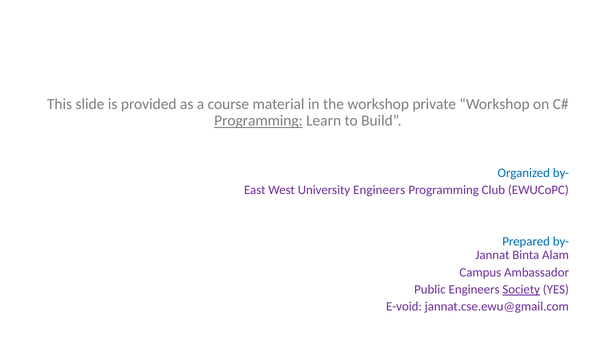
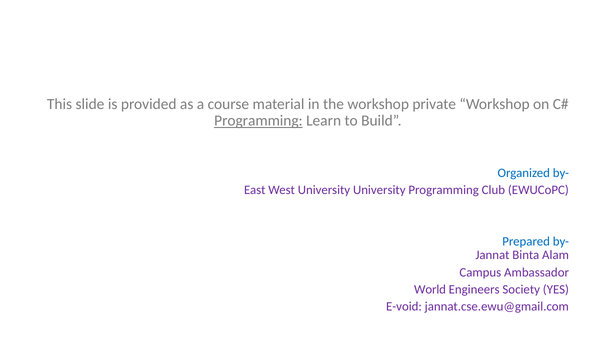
University Engineers: Engineers -> University
Public: Public -> World
Society underline: present -> none
